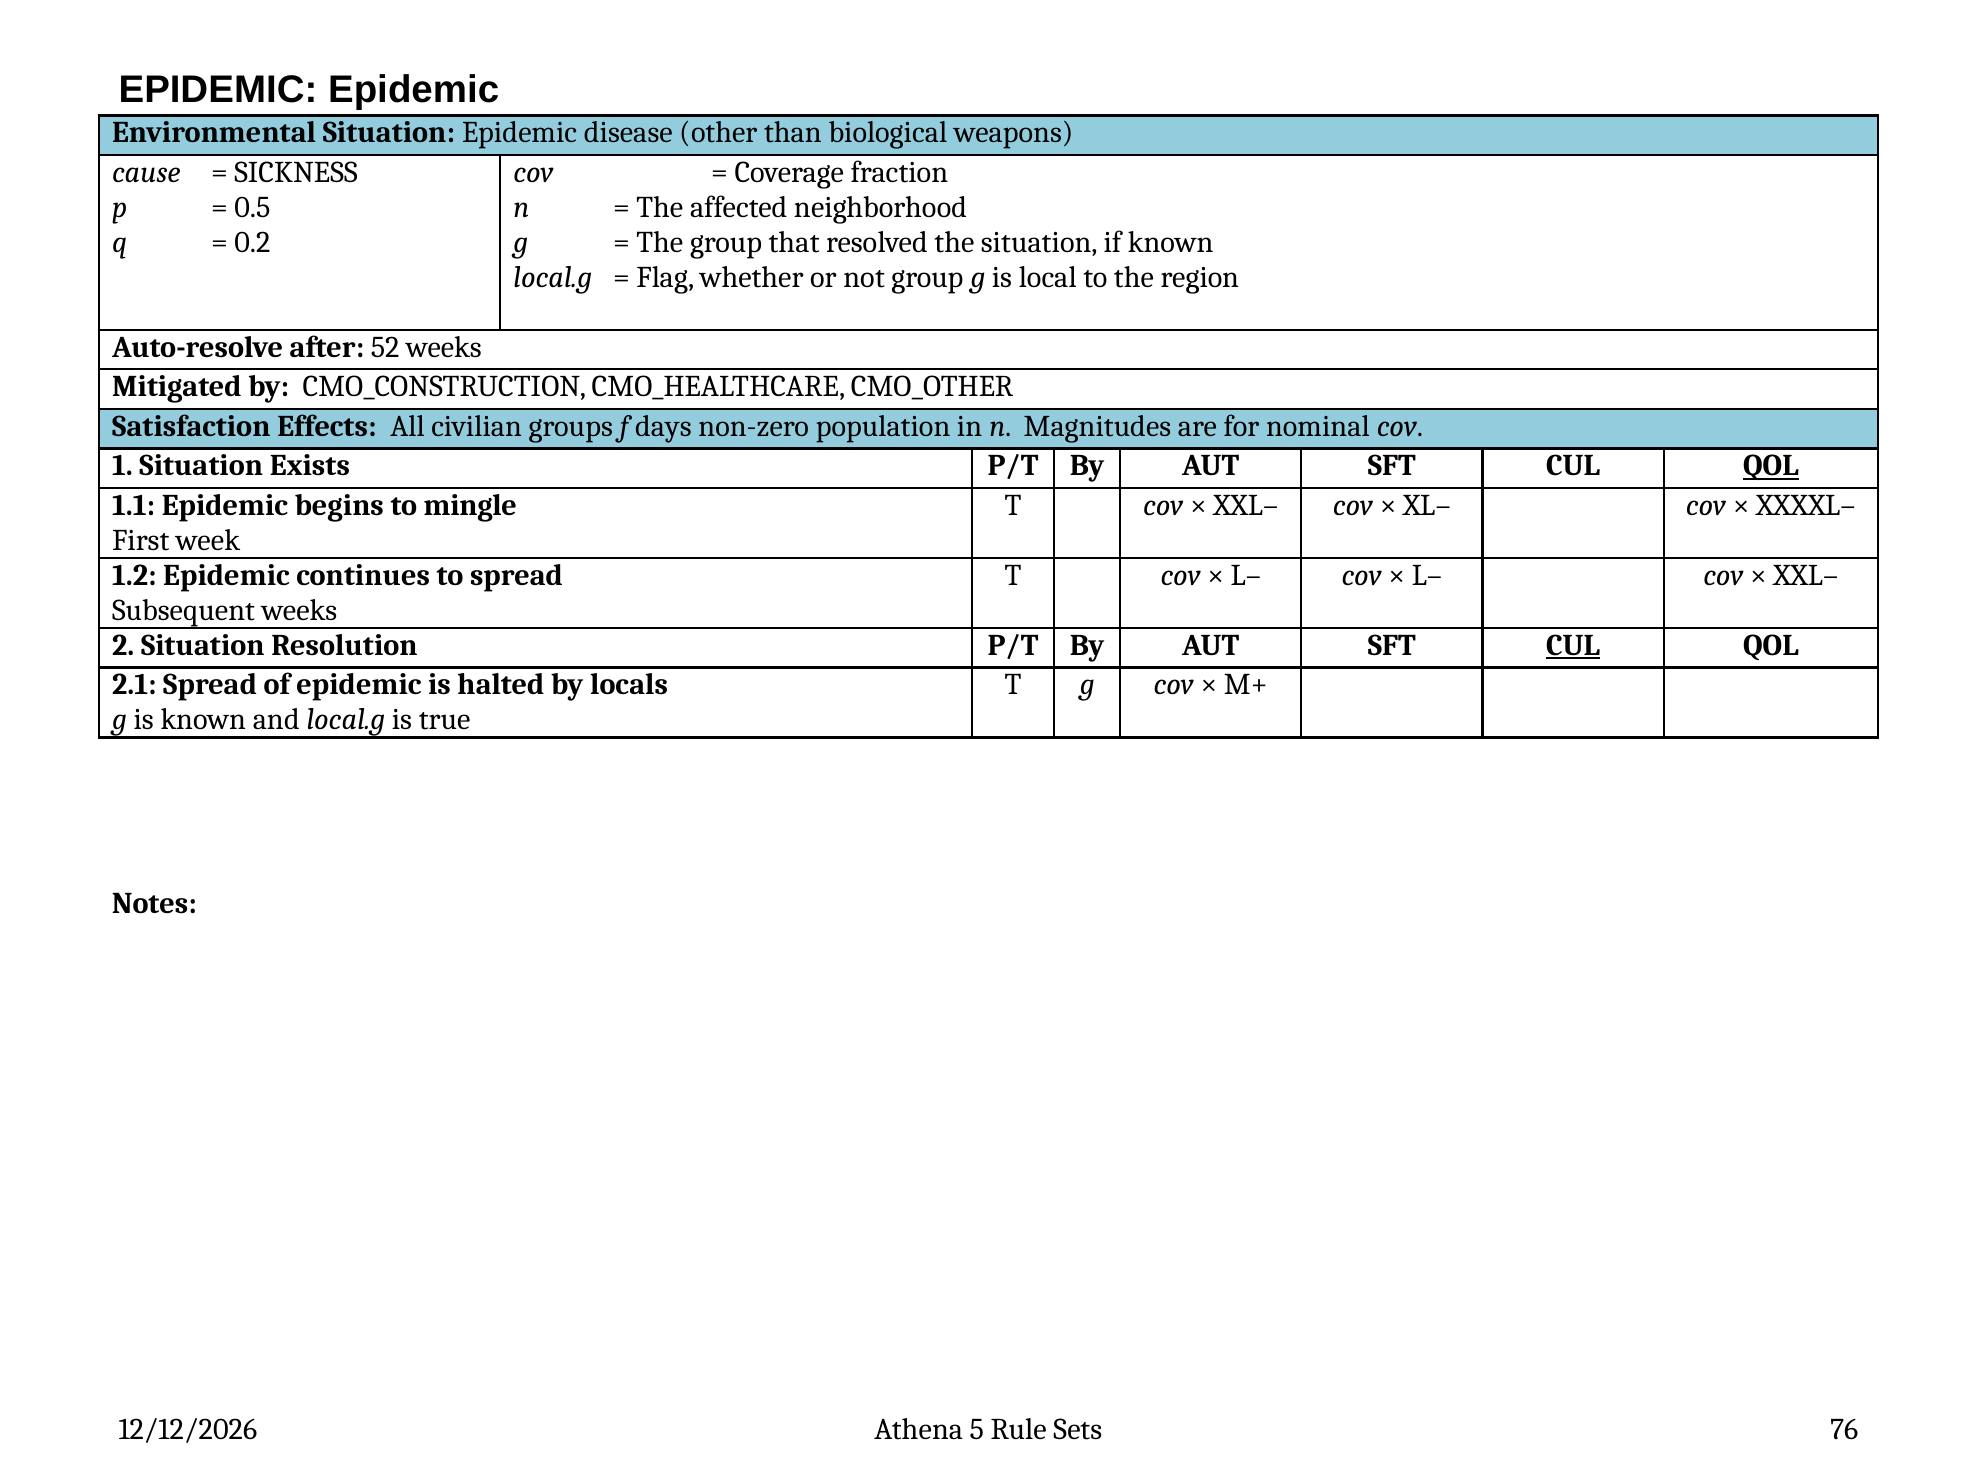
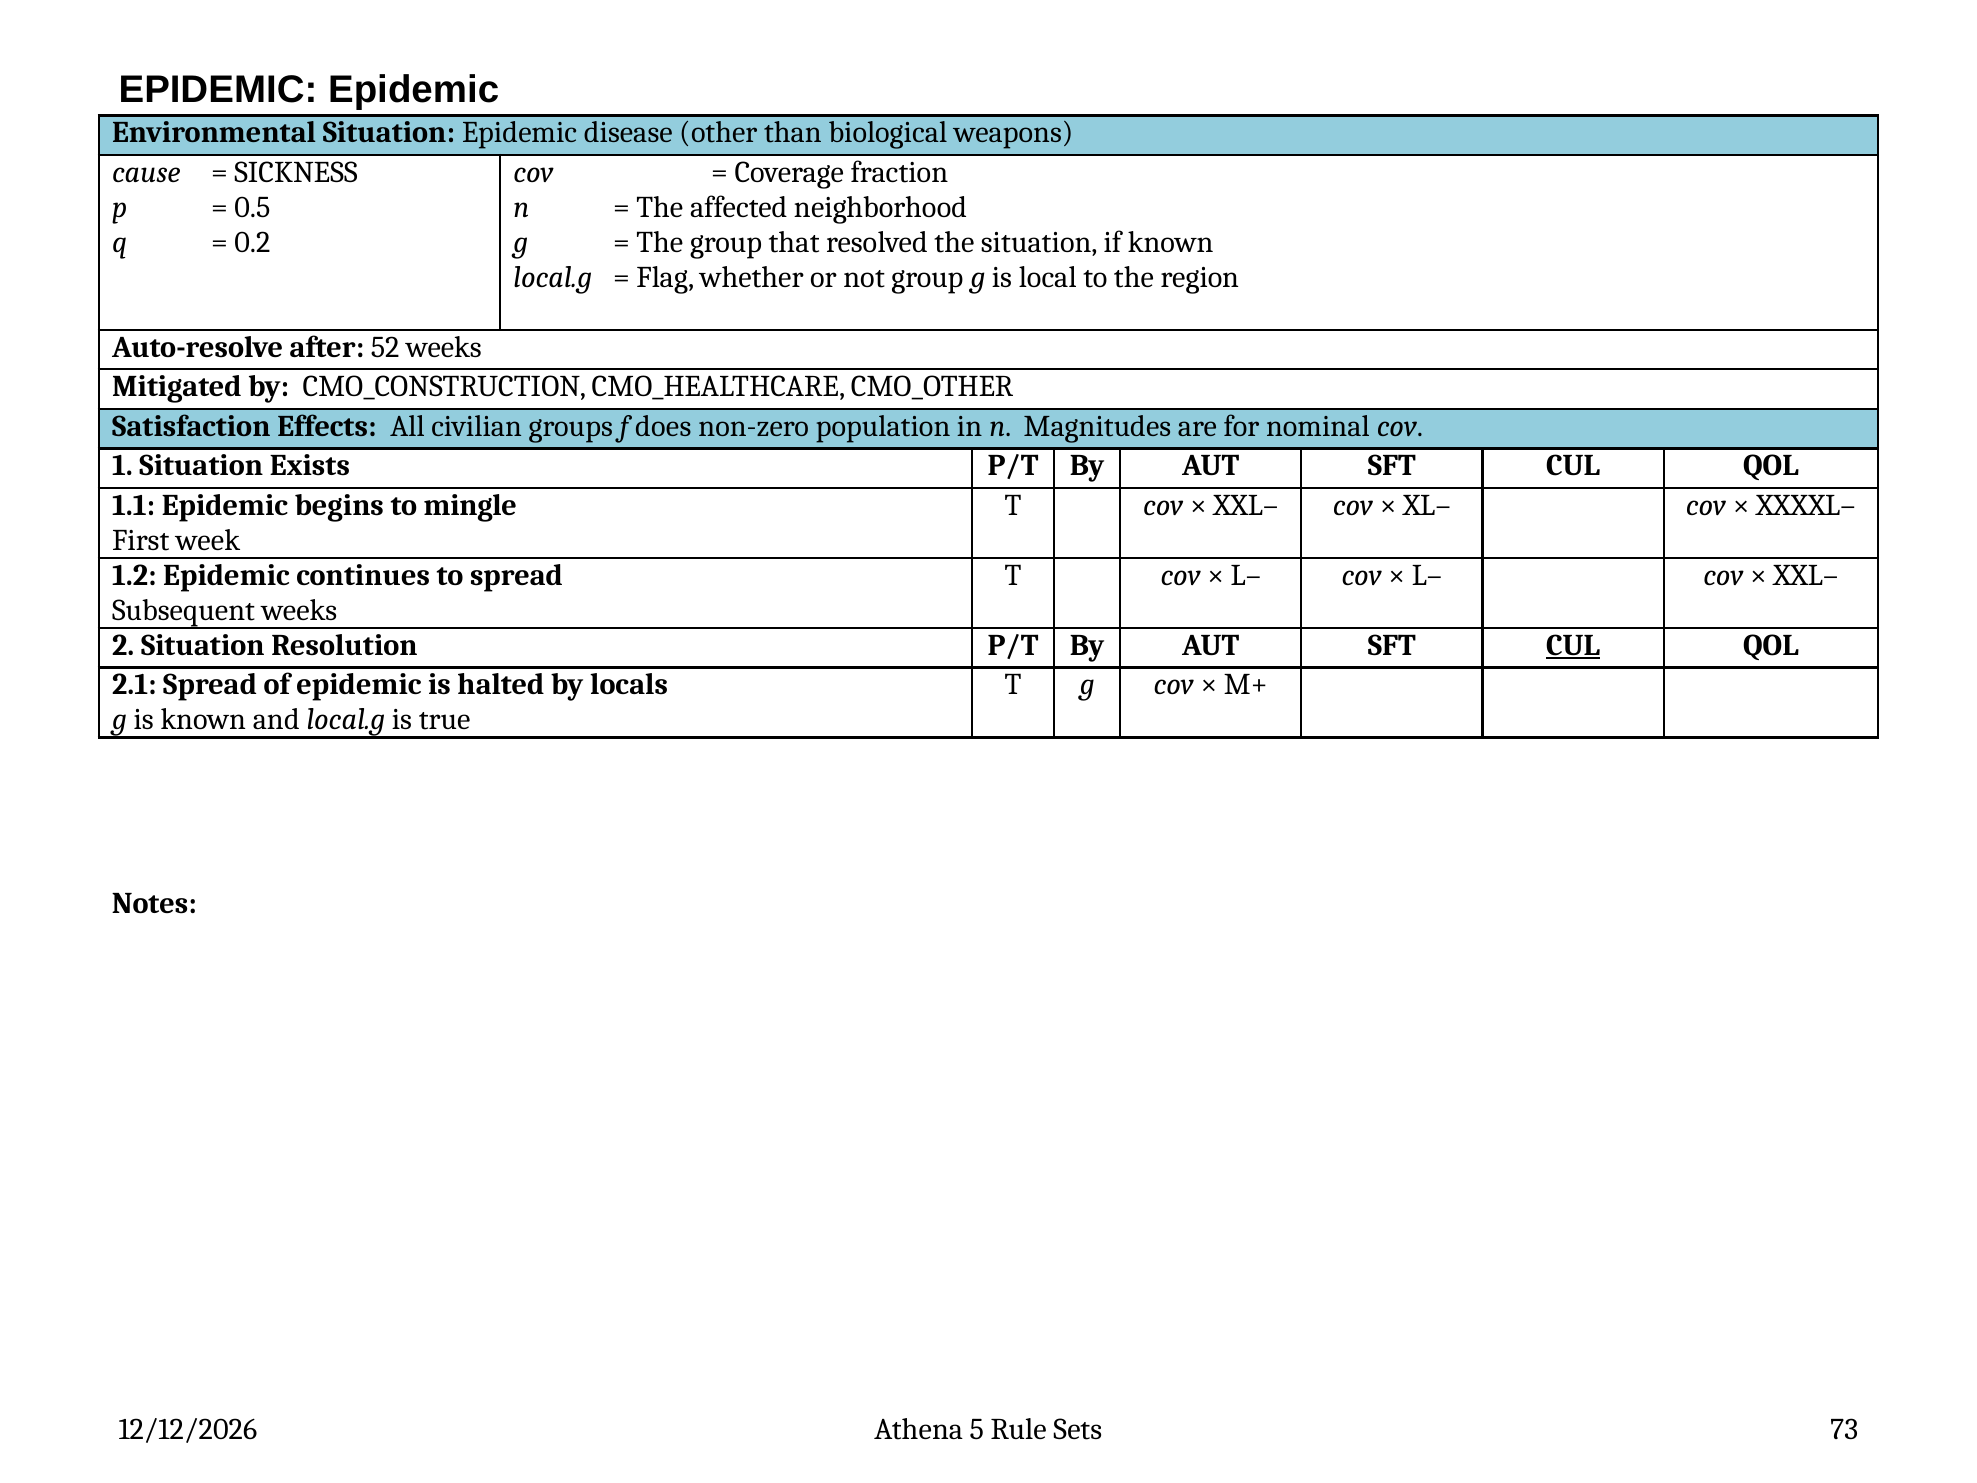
days: days -> does
QOL at (1771, 466) underline: present -> none
76: 76 -> 73
